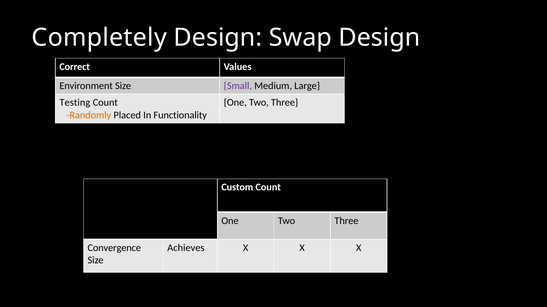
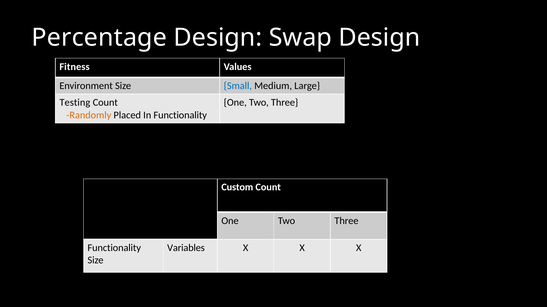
Completely: Completely -> Percentage
Correct: Correct -> Fitness
Small colour: purple -> blue
Convergence at (114, 248): Convergence -> Functionality
Achieves: Achieves -> Variables
